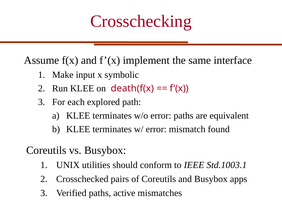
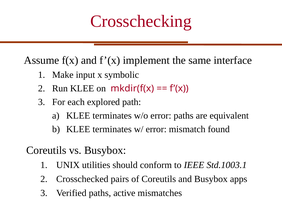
death(f(x: death(f(x -> mkdir(f(x
